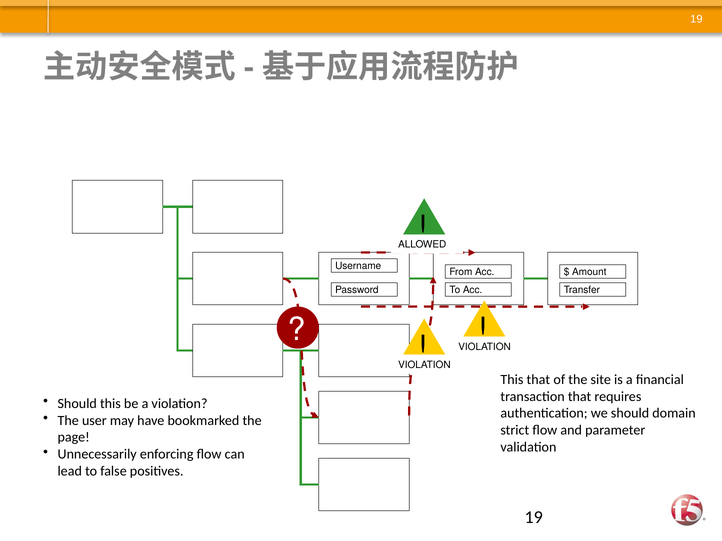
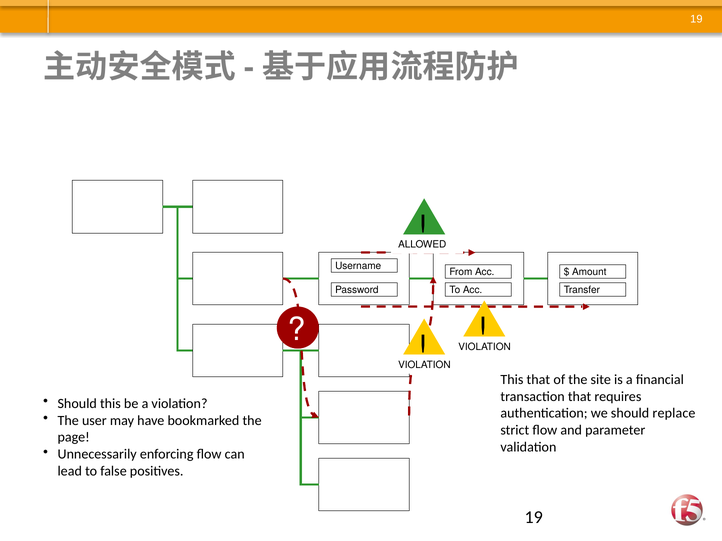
domain: domain -> replace
